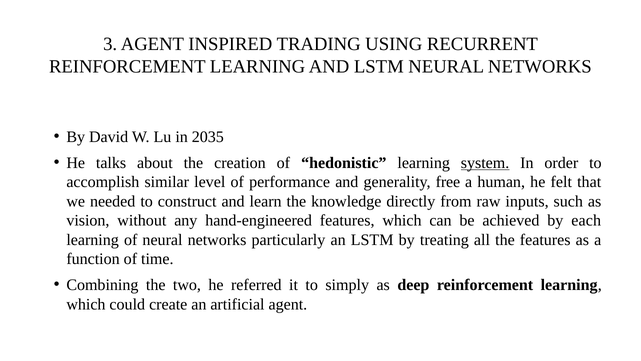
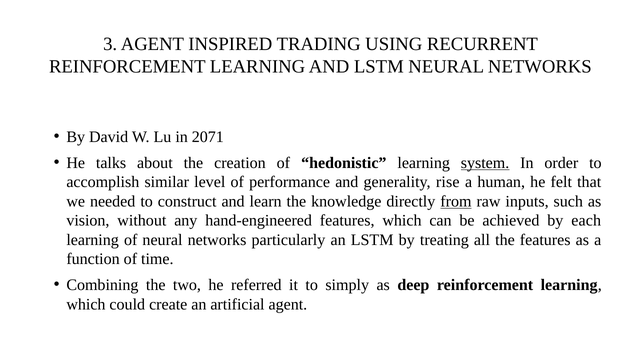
2035: 2035 -> 2071
free: free -> rise
from underline: none -> present
